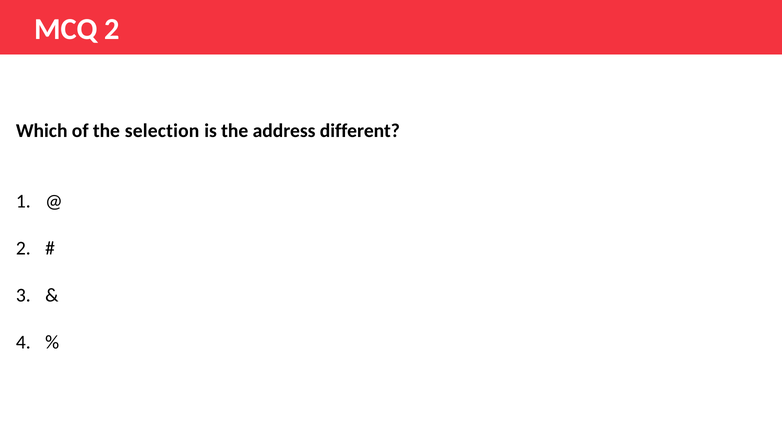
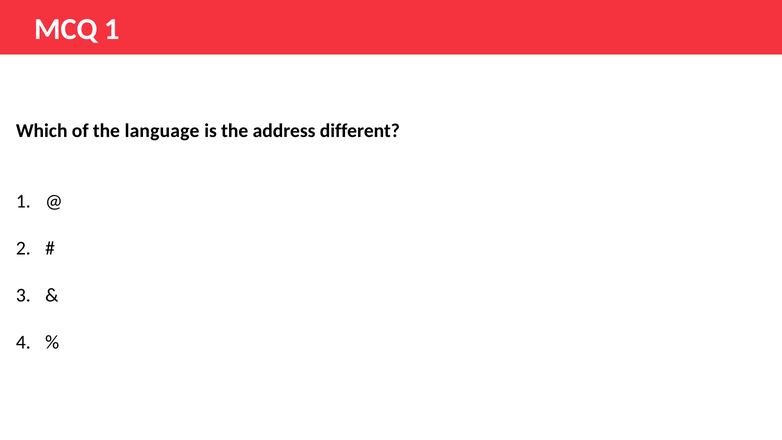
MCQ 2: 2 -> 1
selection: selection -> language
